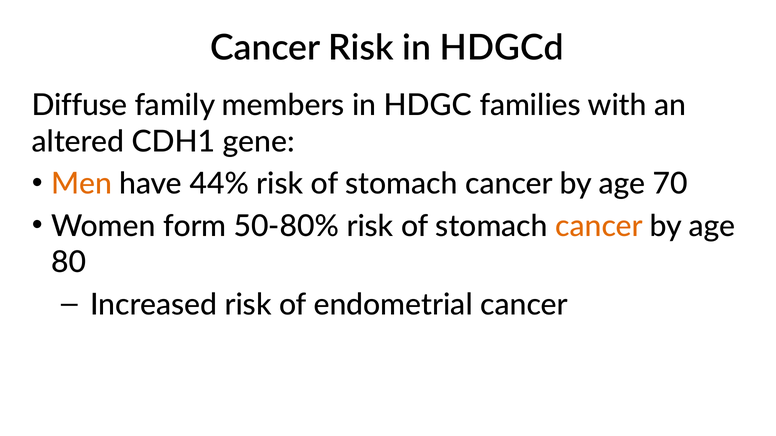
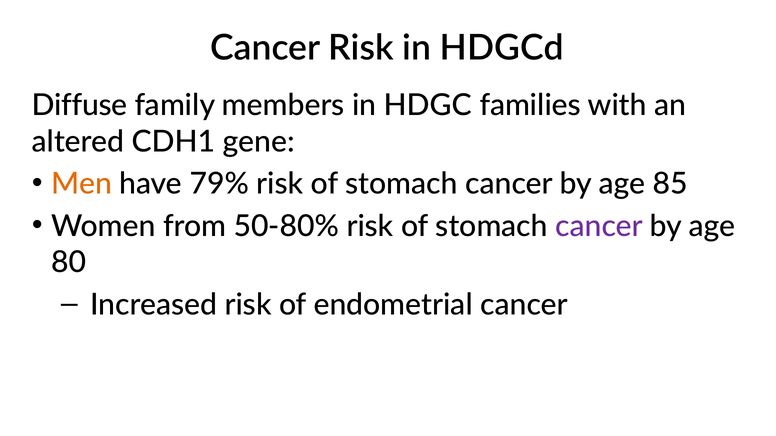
44%: 44% -> 79%
70: 70 -> 85
form: form -> from
cancer at (599, 226) colour: orange -> purple
